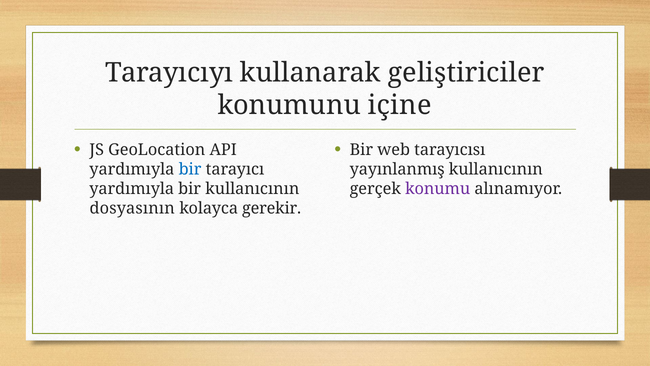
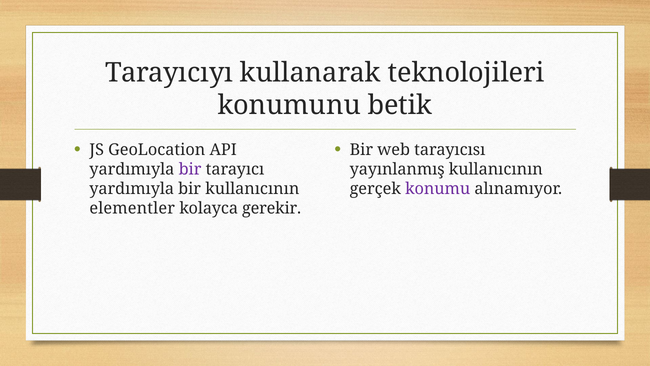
geliştiriciler: geliştiriciler -> teknolojileri
içine: içine -> betik
bir at (190, 169) colour: blue -> purple
dosyasının: dosyasının -> elementler
